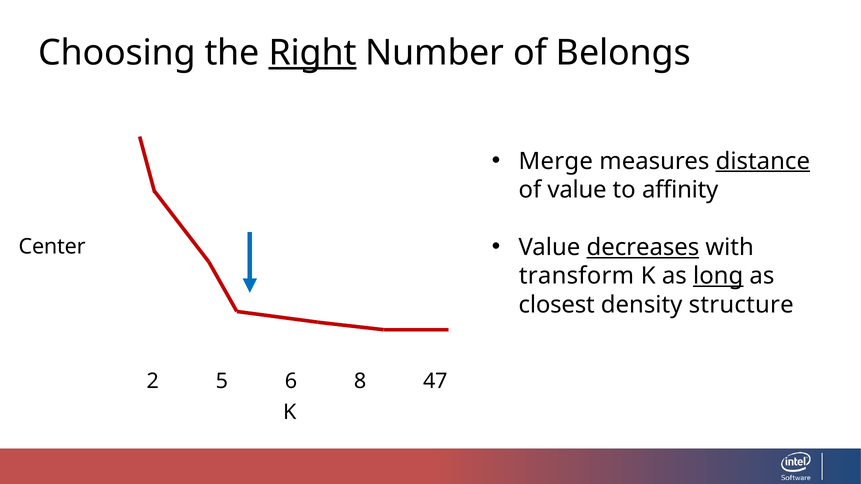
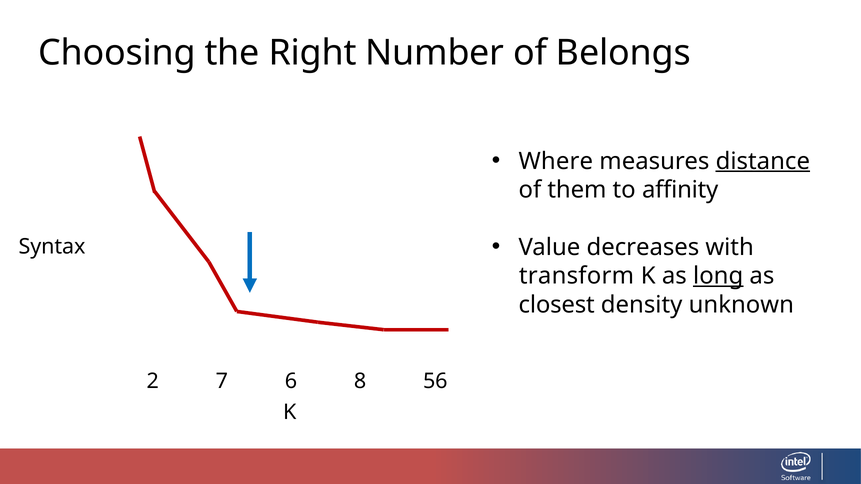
Right underline: present -> none
Merge: Merge -> Where
of value: value -> them
decreases underline: present -> none
Center: Center -> Syntax
structure: structure -> unknown
5: 5 -> 7
47: 47 -> 56
